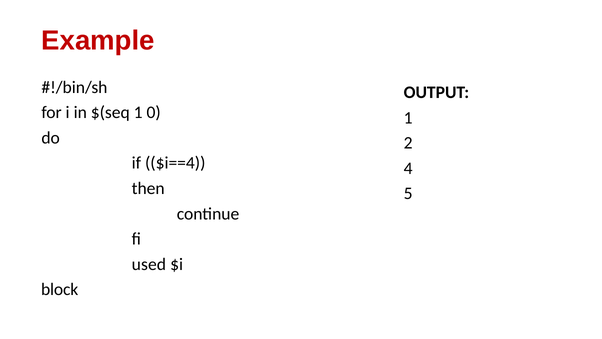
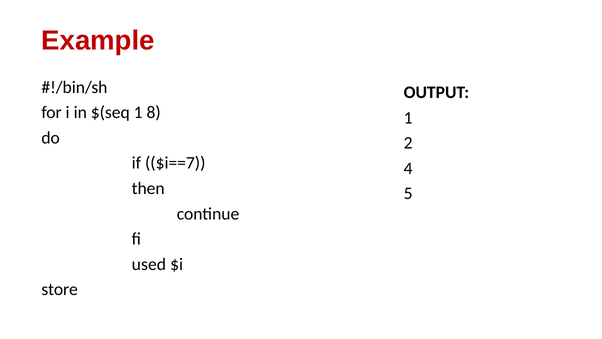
0: 0 -> 8
$i==4: $i==4 -> $i==7
block: block -> store
